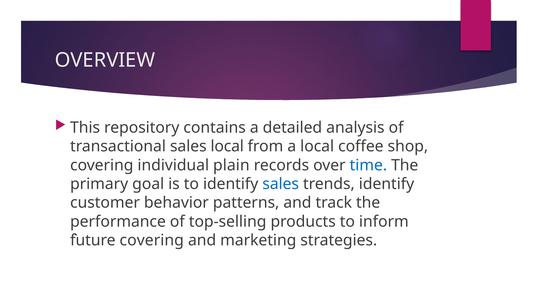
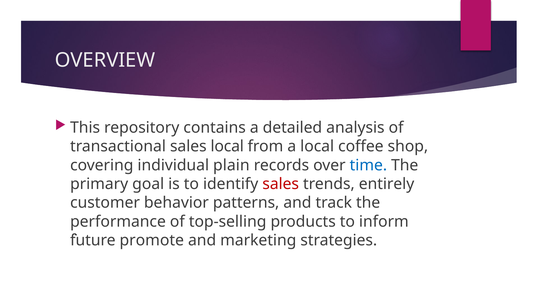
sales at (281, 184) colour: blue -> red
trends identify: identify -> entirely
future covering: covering -> promote
